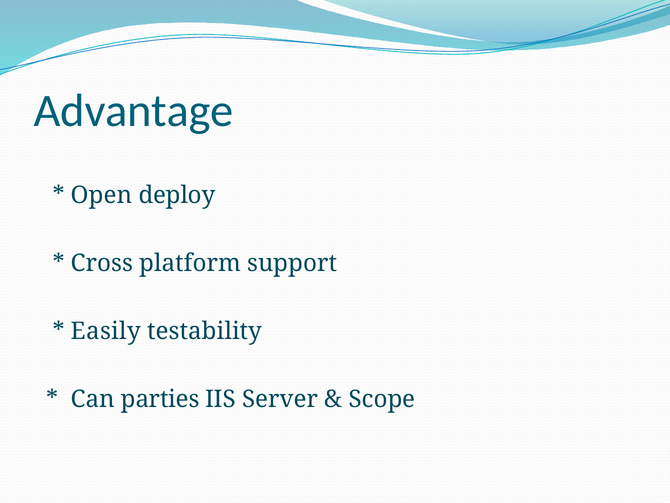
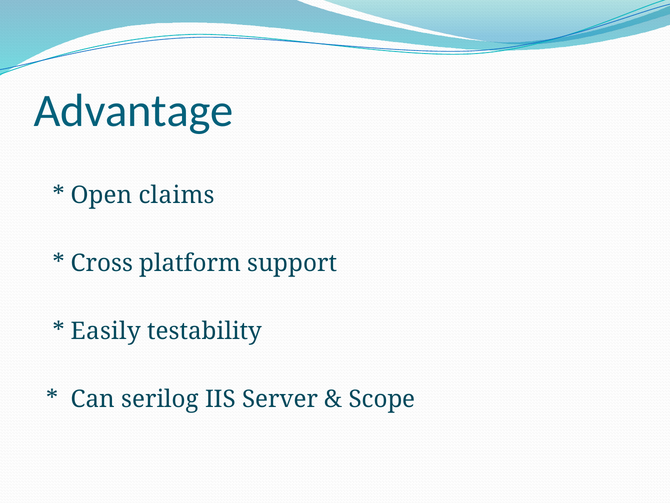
deploy: deploy -> claims
parties: parties -> serilog
